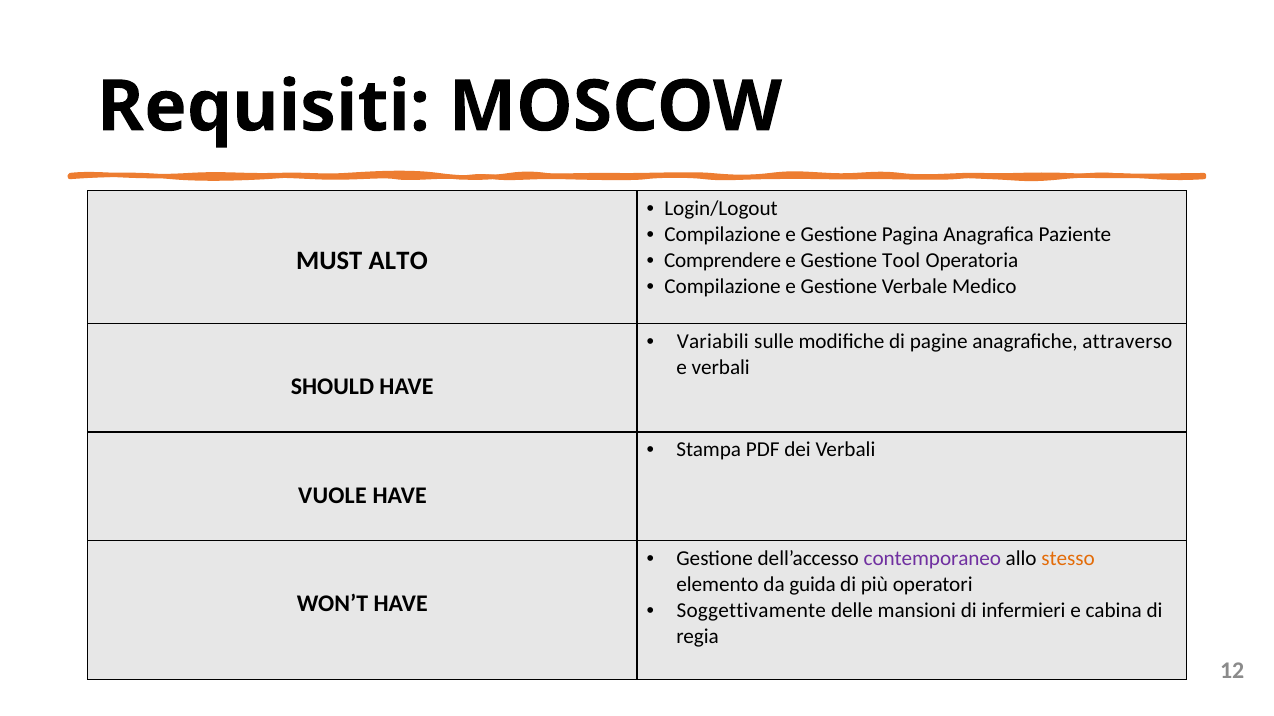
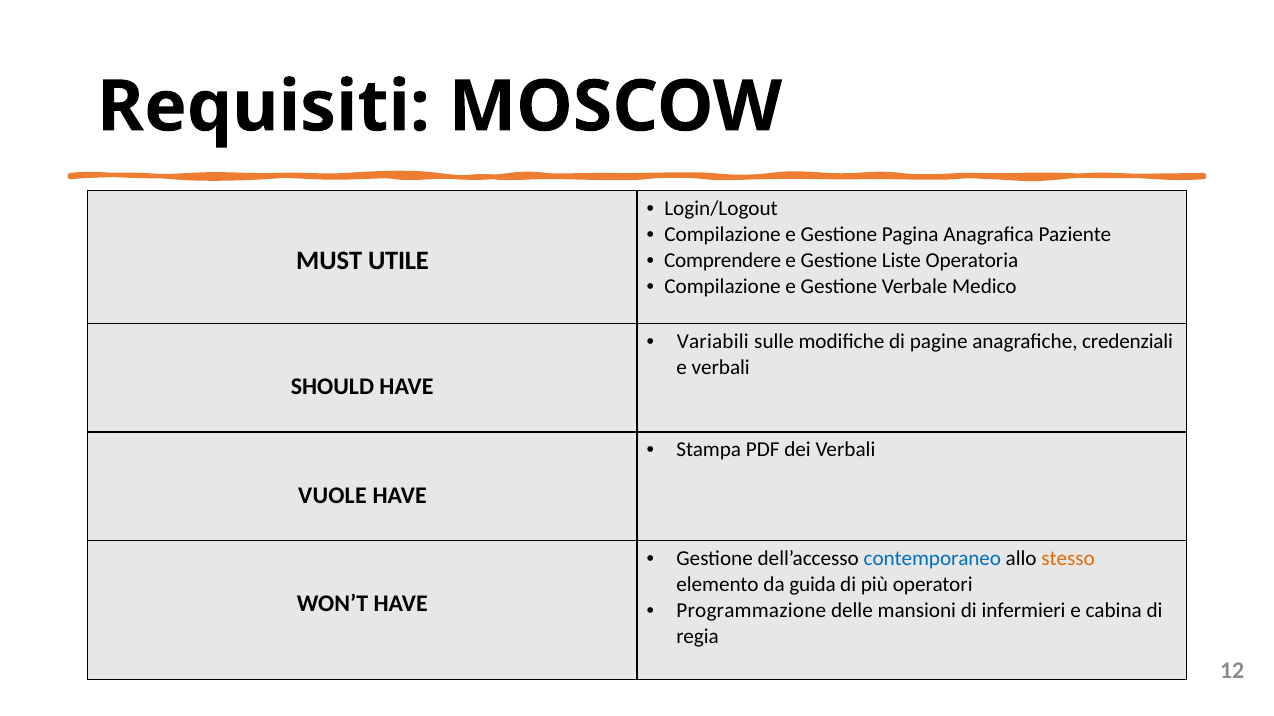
ALTO: ALTO -> UTILE
Tool: Tool -> Liste
attraverso: attraverso -> credenziali
contemporaneo colour: purple -> blue
Soggettivamente: Soggettivamente -> Programmazione
